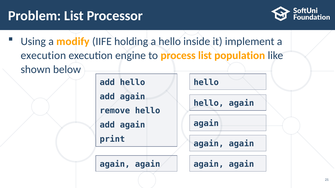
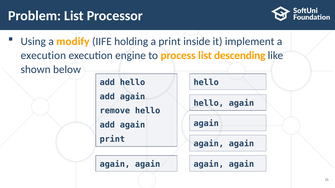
a hello: hello -> print
population: population -> descending
